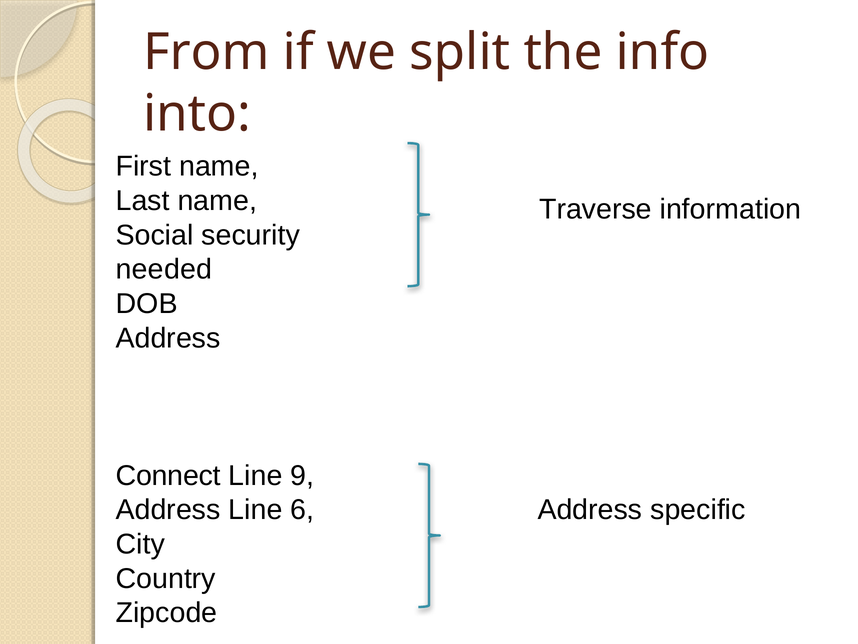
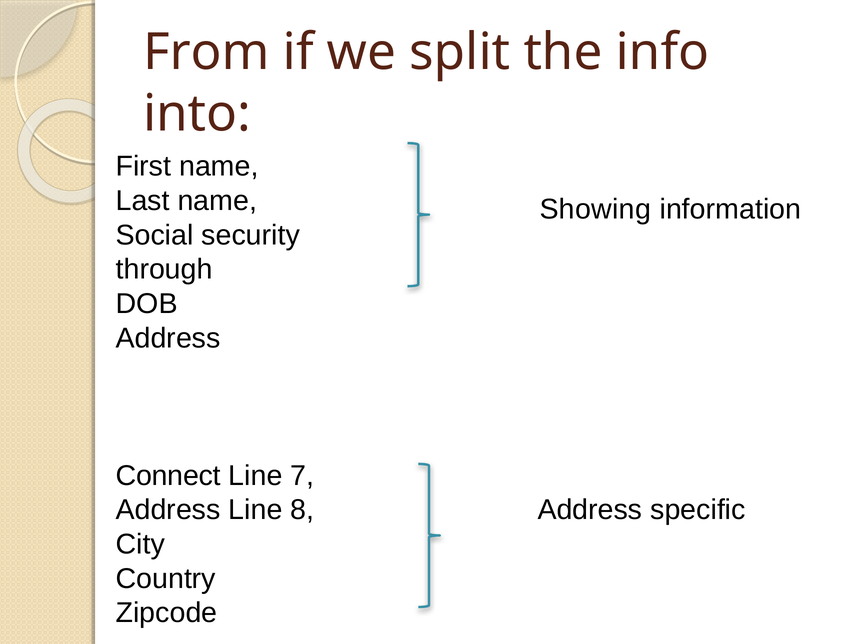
Traverse: Traverse -> Showing
needed: needed -> through
9: 9 -> 7
6: 6 -> 8
